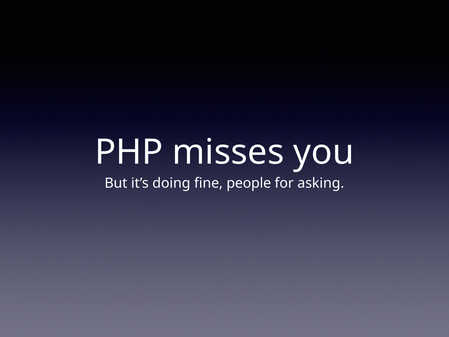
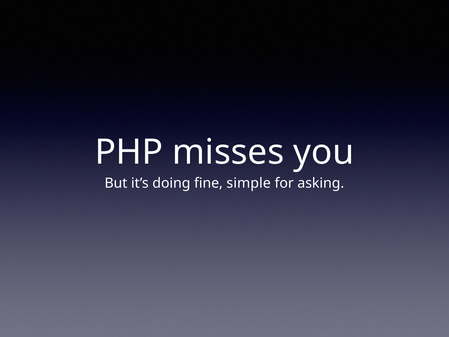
people: people -> simple
